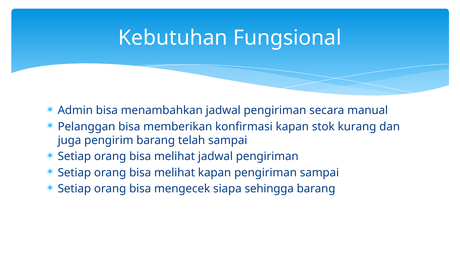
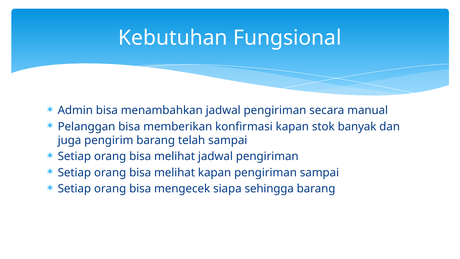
kurang: kurang -> banyak
